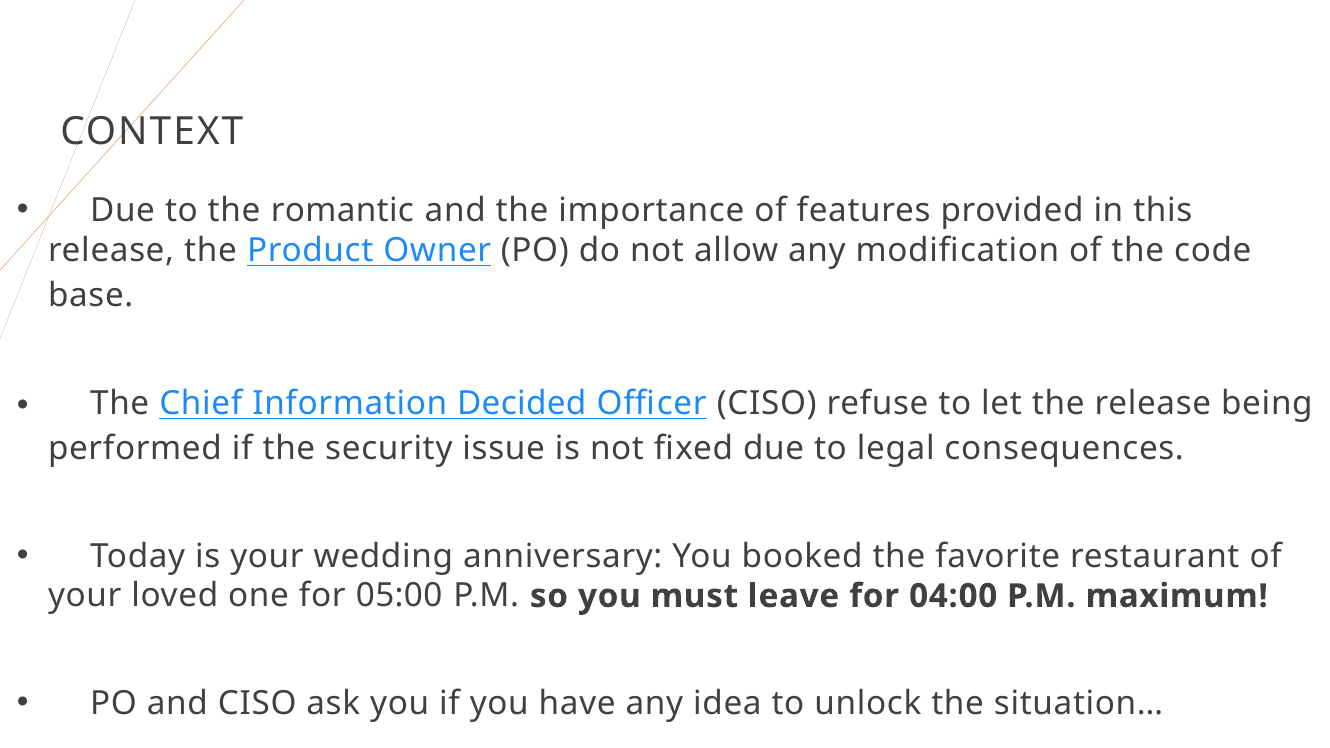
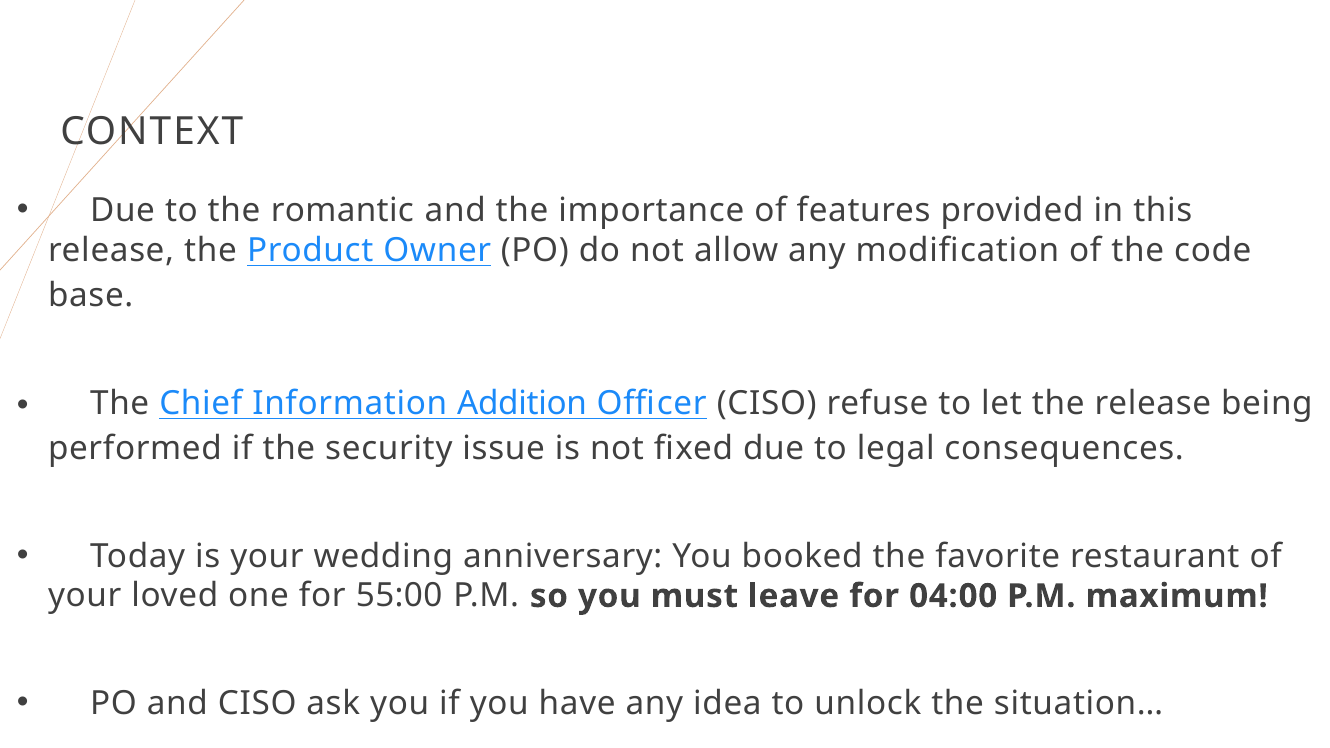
Decided: Decided -> Addition
05:00: 05:00 -> 55:00
